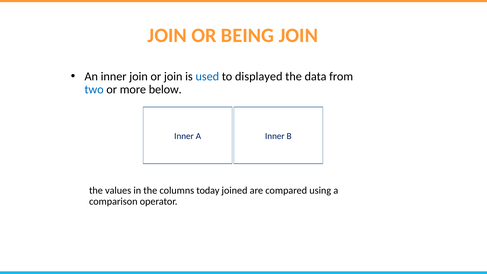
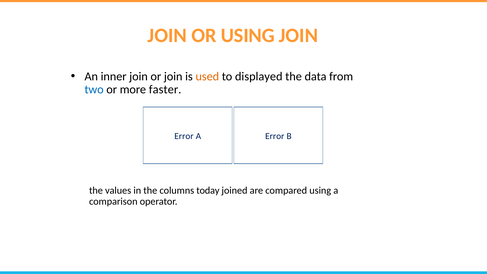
OR BEING: BEING -> USING
used colour: blue -> orange
below: below -> faster
Inner at (184, 136): Inner -> Error
A Inner: Inner -> Error
